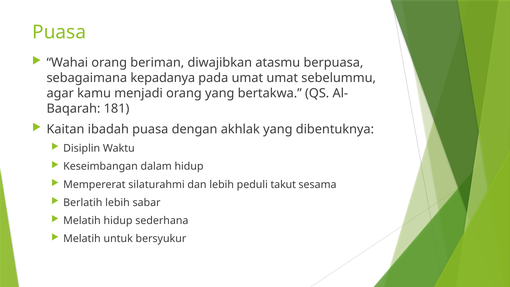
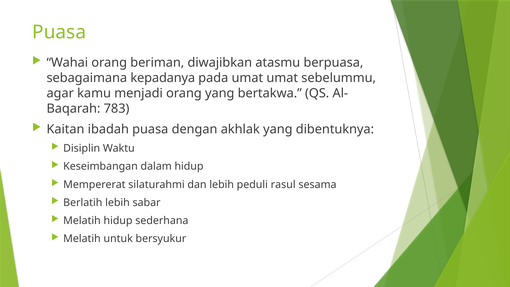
181: 181 -> 783
takut: takut -> rasul
